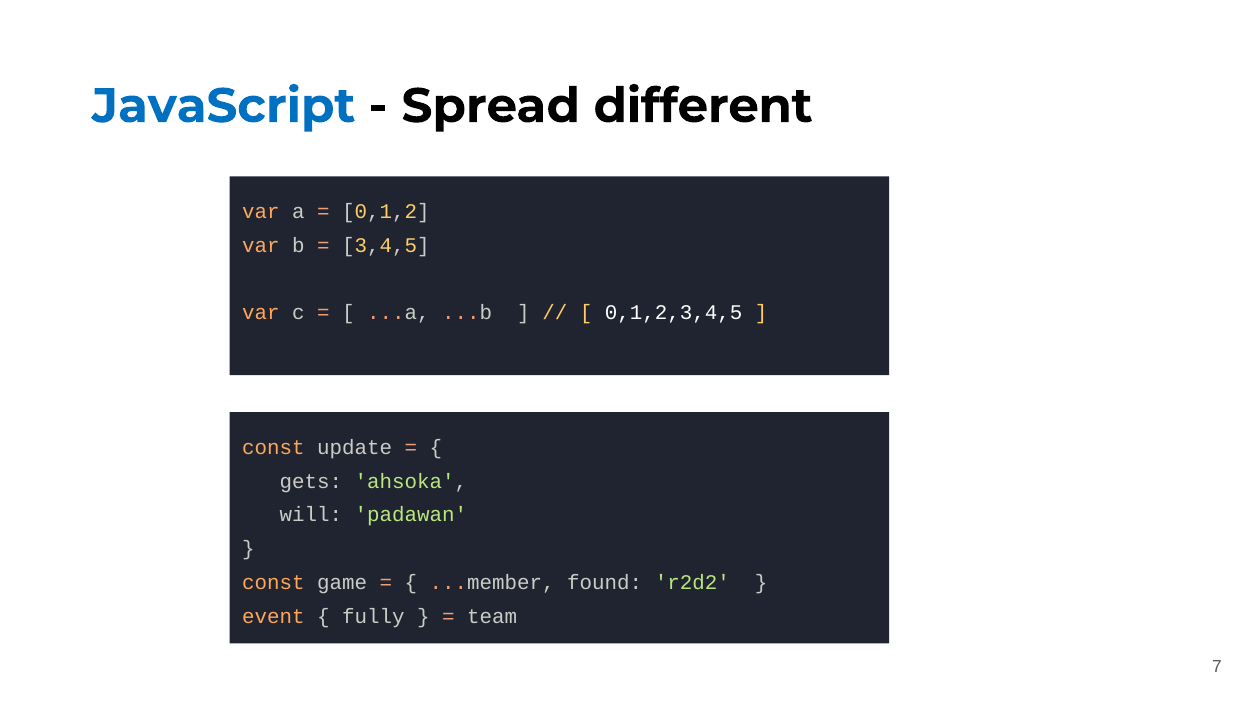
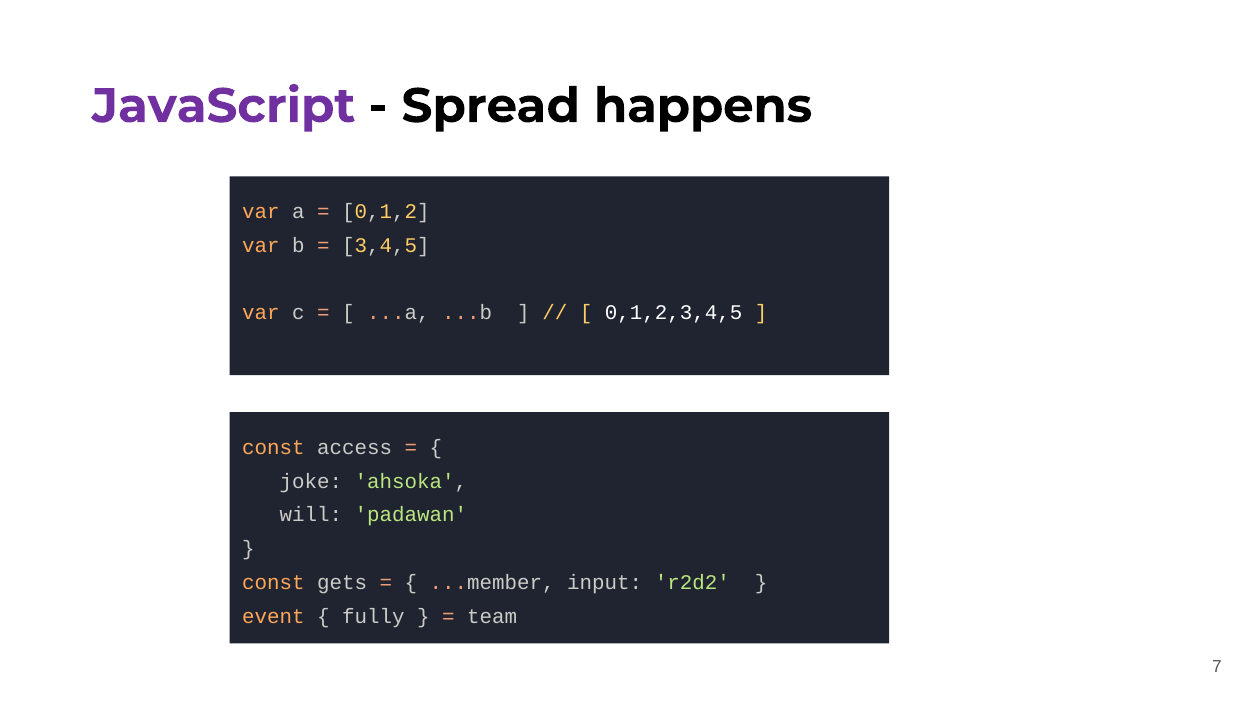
JavaScript colour: blue -> purple
different: different -> happens
update: update -> access
gets: gets -> joke
game: game -> gets
found: found -> input
